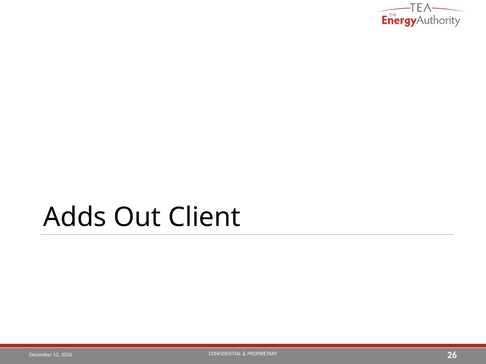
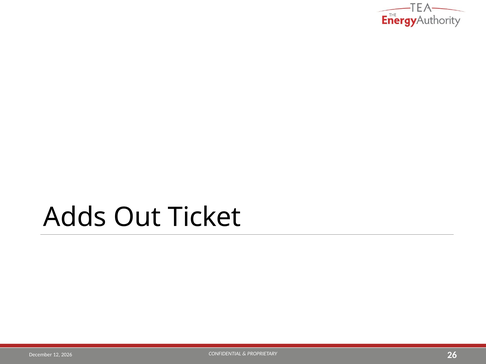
Client: Client -> Ticket
